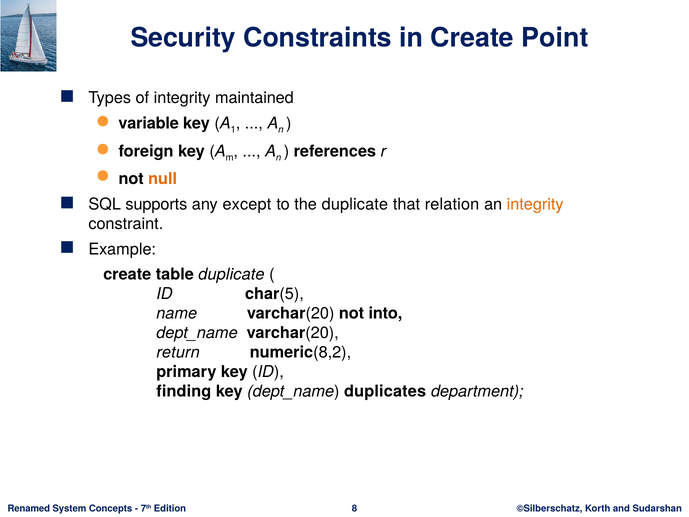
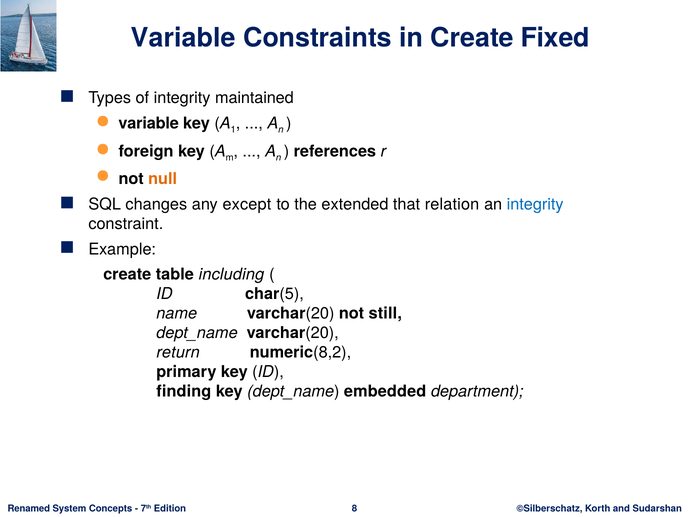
Security at (183, 38): Security -> Variable
Point: Point -> Fixed
supports: supports -> changes
the duplicate: duplicate -> extended
integrity at (535, 204) colour: orange -> blue
table duplicate: duplicate -> including
into: into -> still
duplicates: duplicates -> embedded
